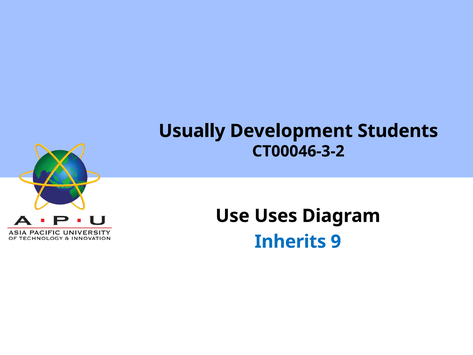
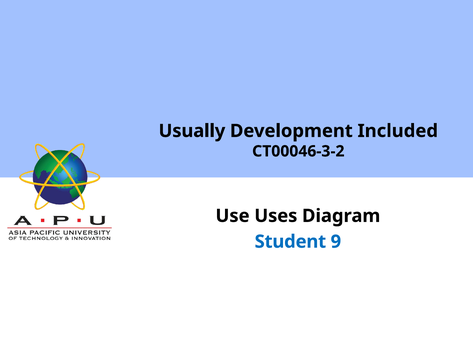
Students: Students -> Included
Inherits: Inherits -> Student
